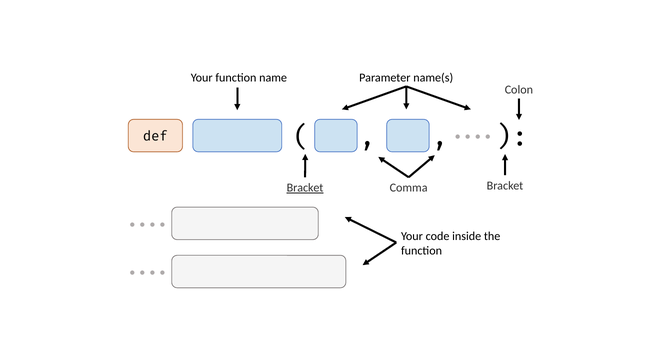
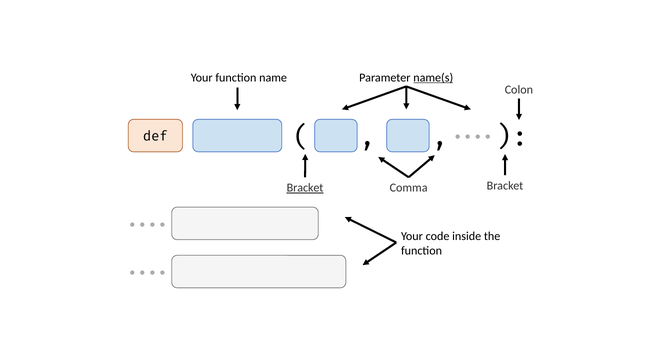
name(s underline: none -> present
